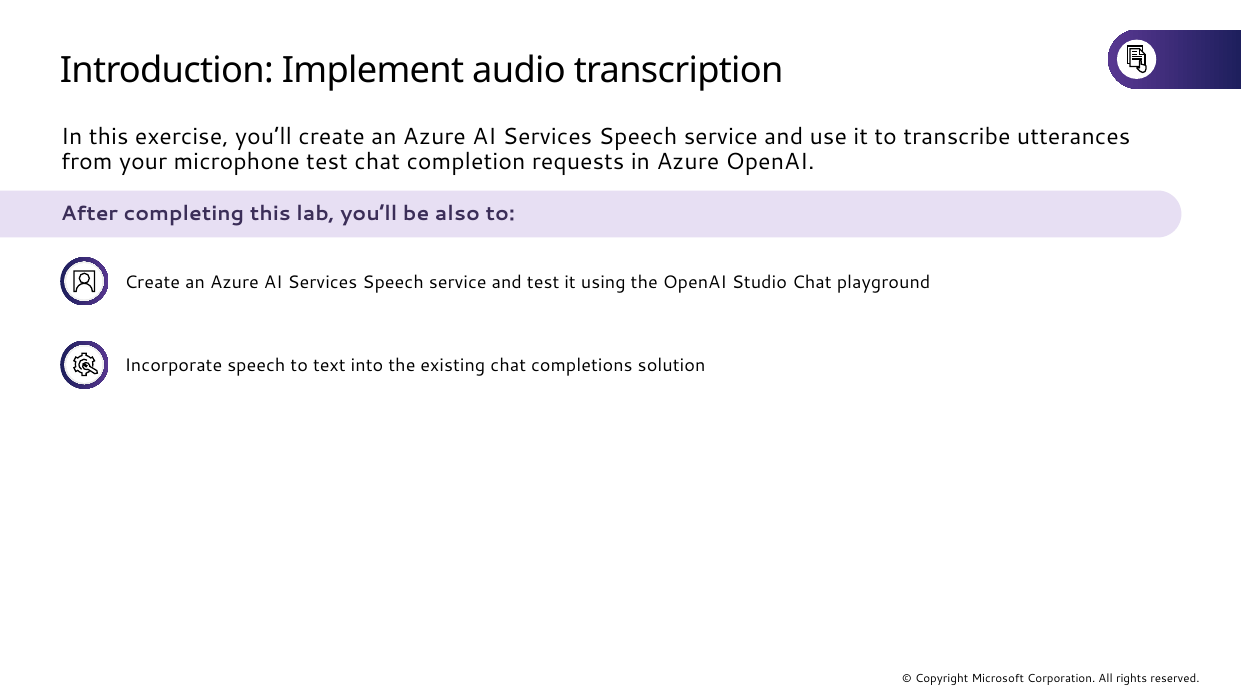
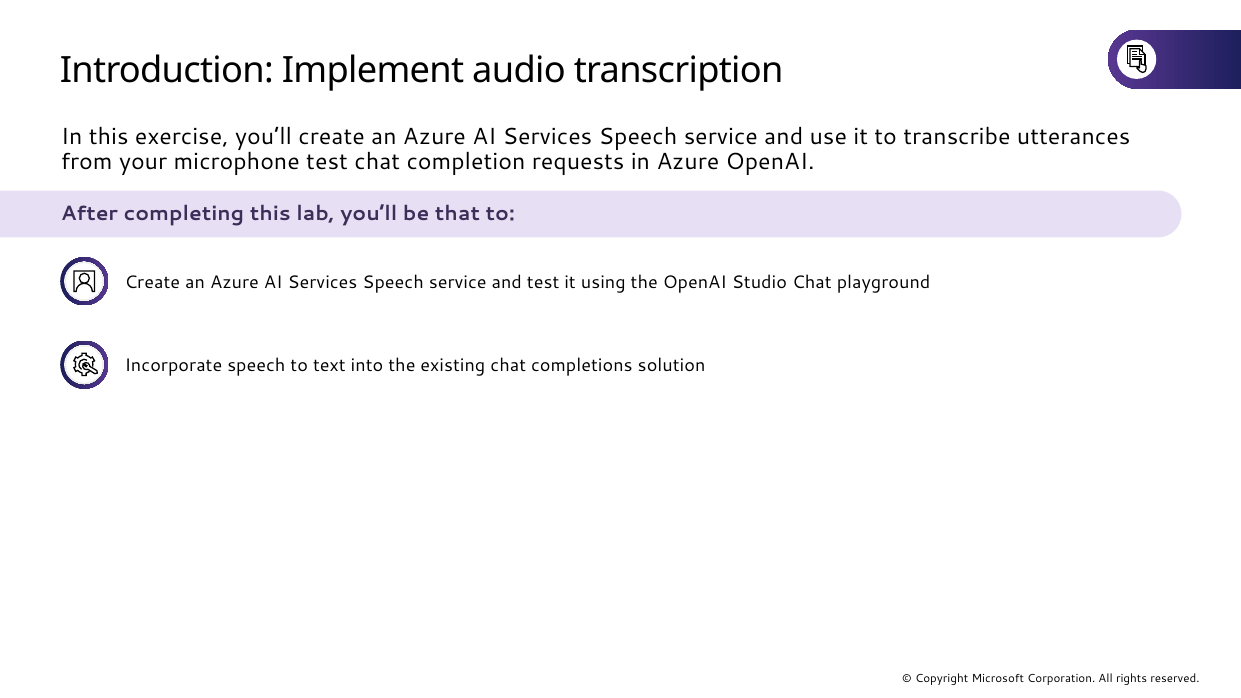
also: also -> that
